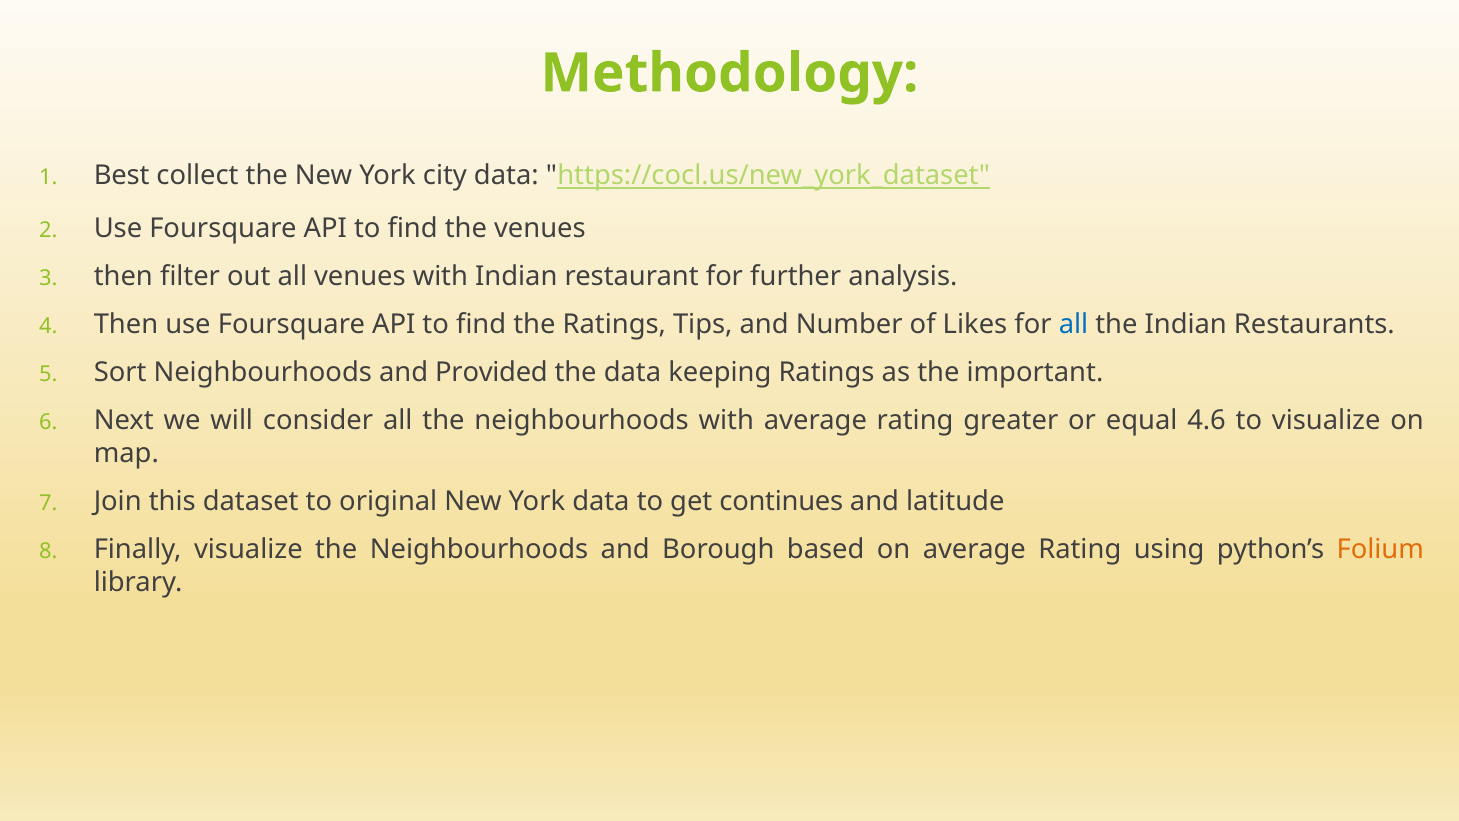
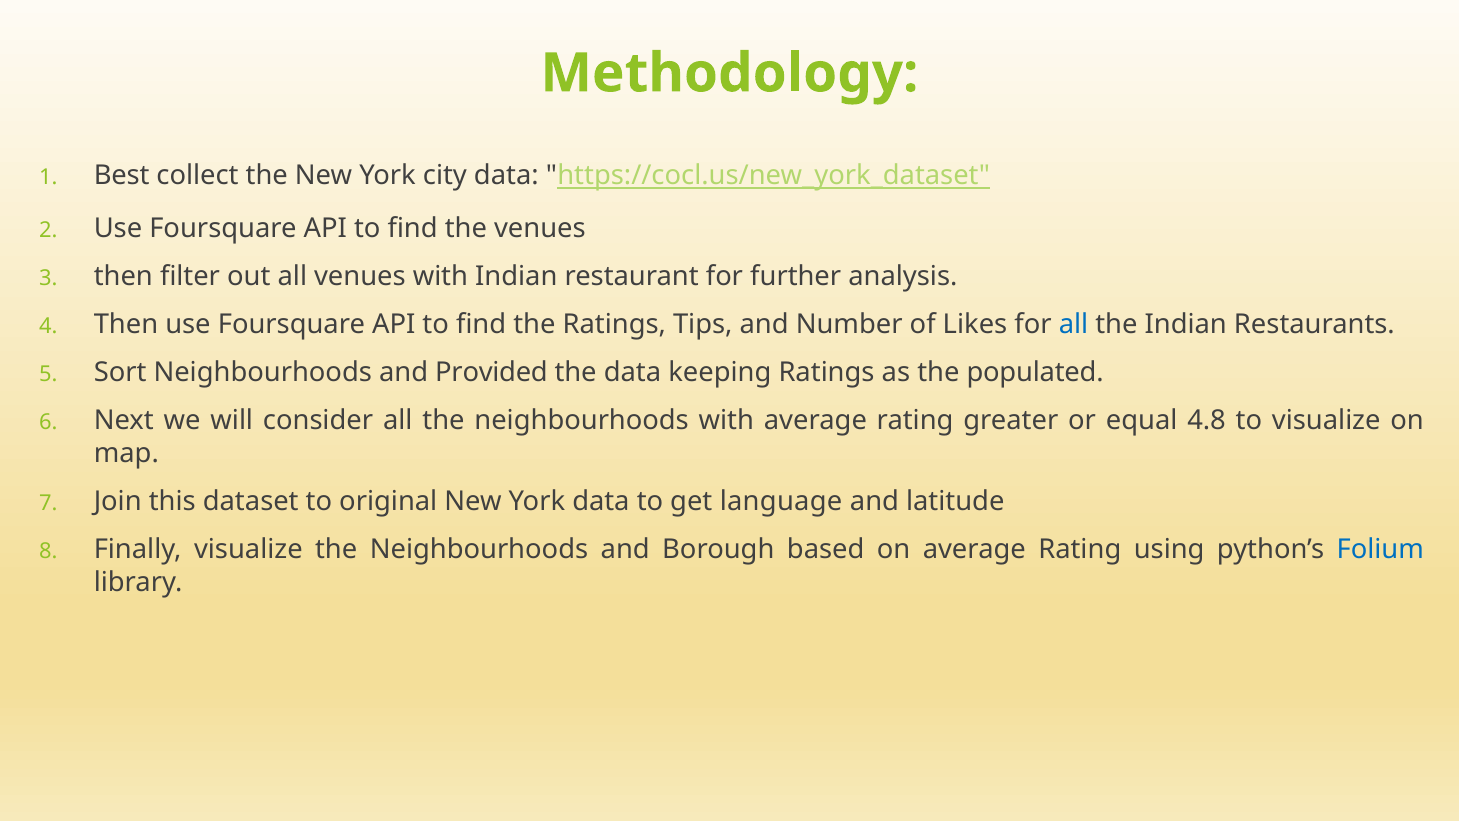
important: important -> populated
4.6: 4.6 -> 4.8
continues: continues -> language
Folium colour: orange -> blue
